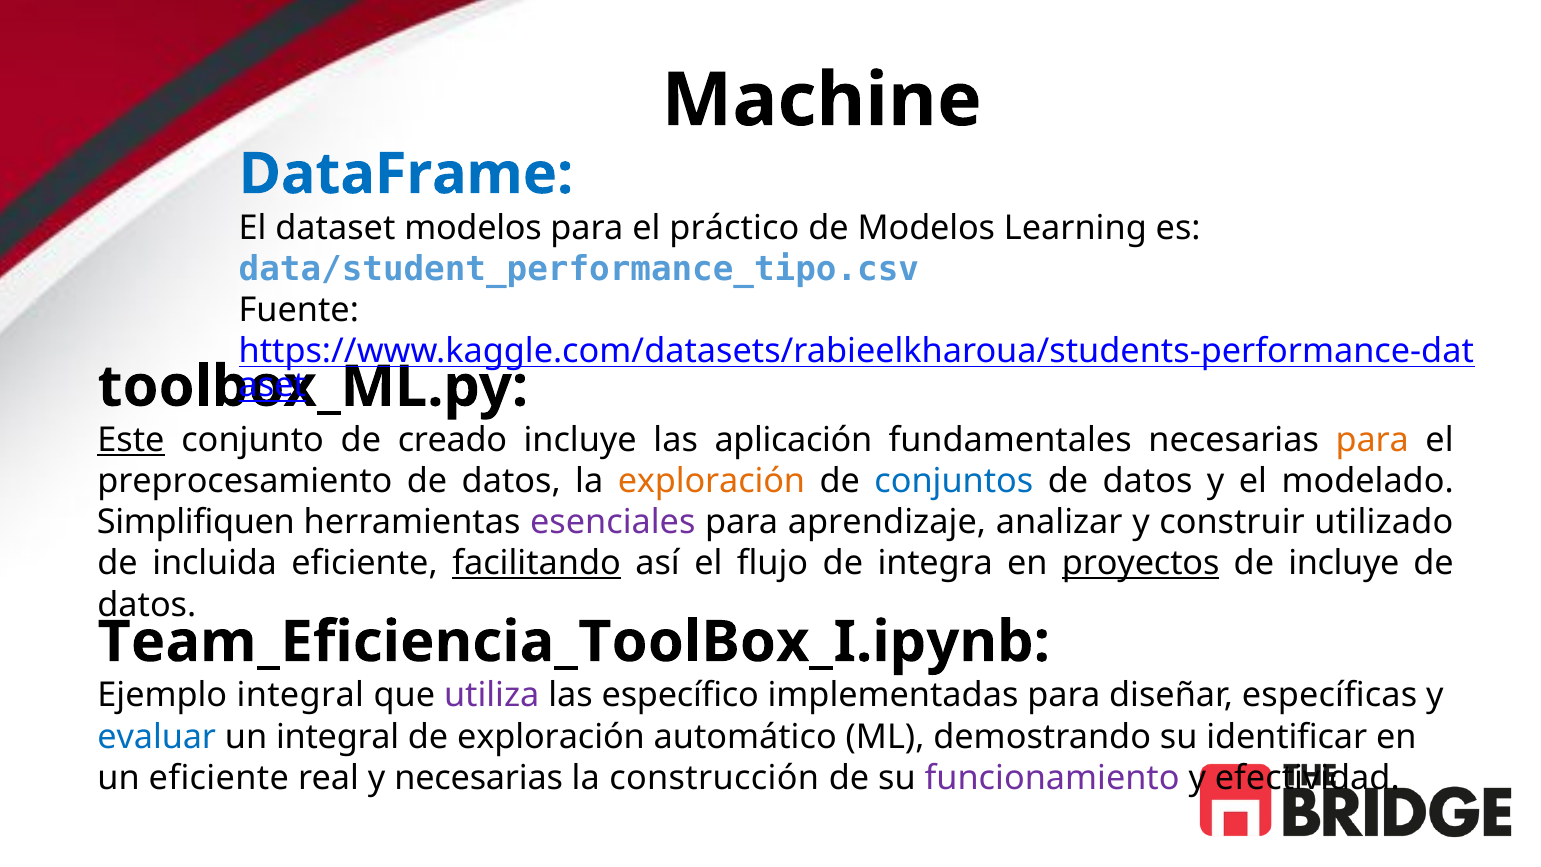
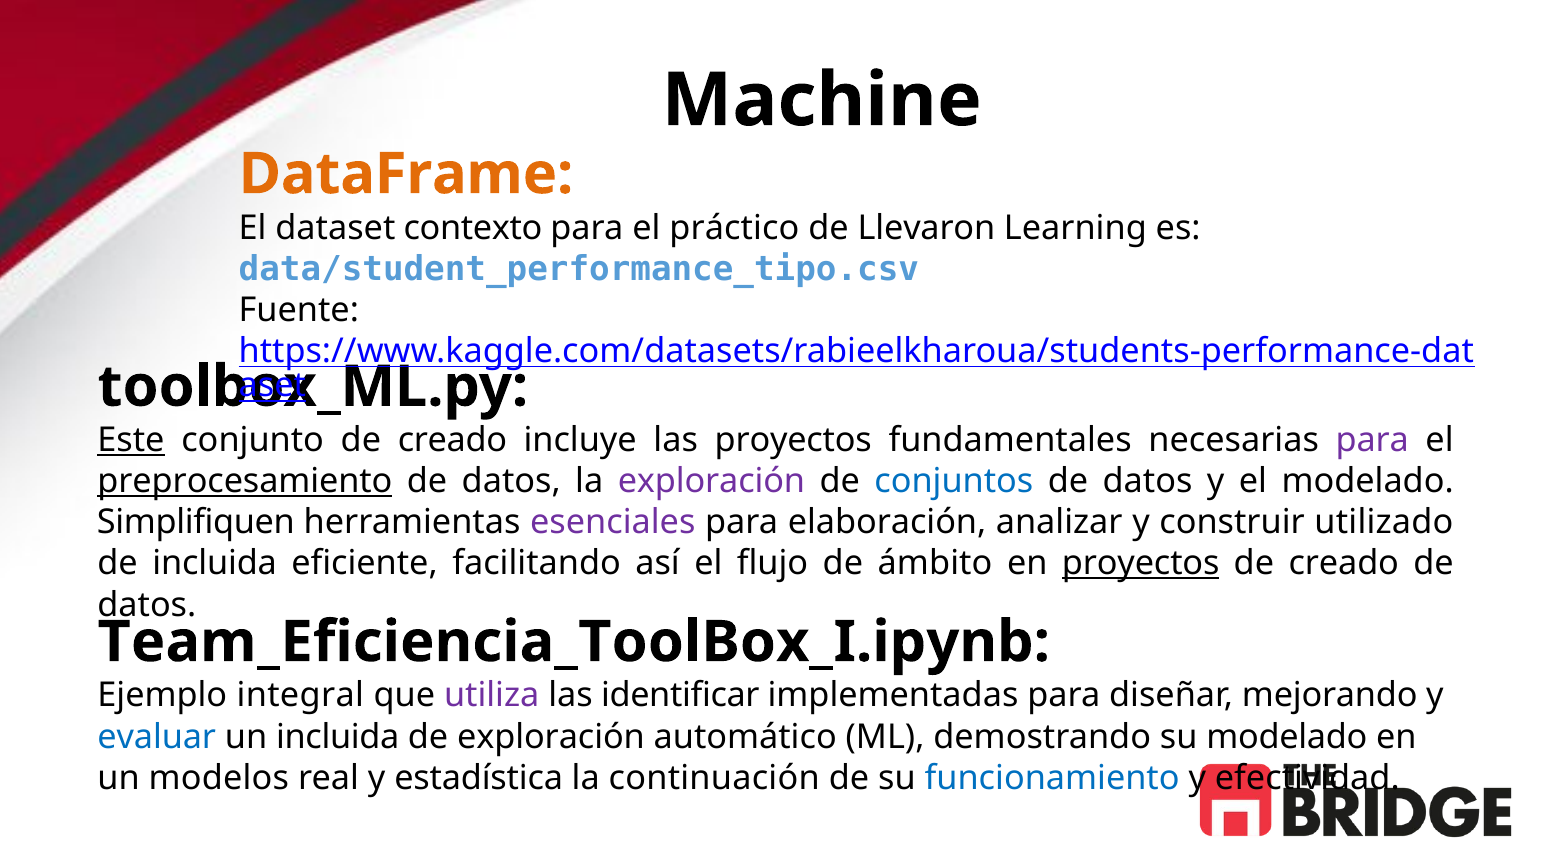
DataFrame colour: blue -> orange
dataset modelos: modelos -> contexto
de Modelos: Modelos -> Llevaron
las aplicación: aplicación -> proyectos
para at (1372, 440) colour: orange -> purple
preprocesamiento underline: none -> present
exploración at (711, 481) colour: orange -> purple
aprendizaje: aprendizaje -> elaboración
facilitando underline: present -> none
integra: integra -> ámbito
incluye at (1344, 564): incluye -> creado
específico: específico -> identificar
específicas: específicas -> mejorando
un integral: integral -> incluida
su identificar: identificar -> modelado
un eficiente: eficiente -> modelos
y necesarias: necesarias -> estadística
construcción: construcción -> continuación
funcionamiento colour: purple -> blue
